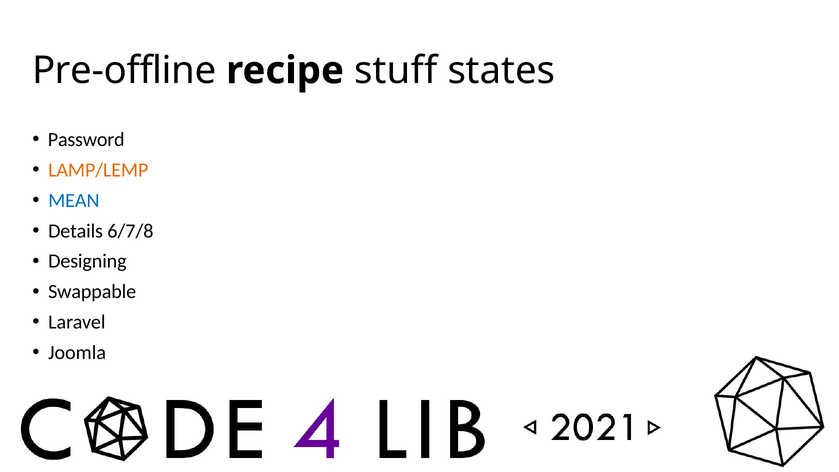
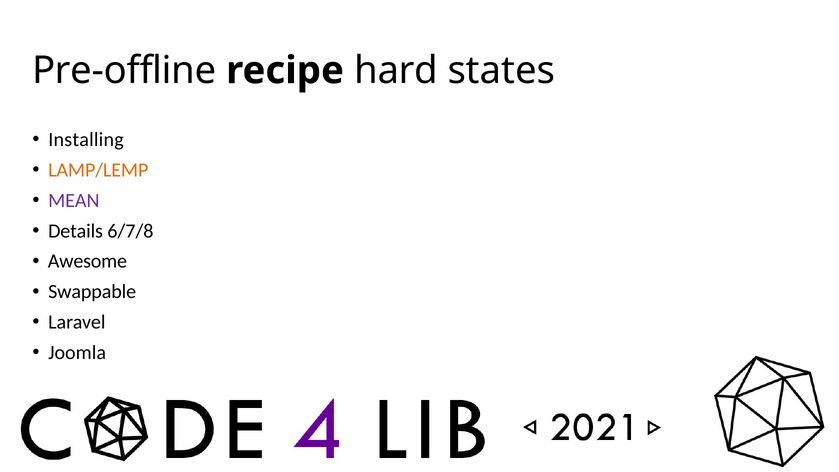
stuff: stuff -> hard
Password: Password -> Installing
MEAN colour: blue -> purple
Designing: Designing -> Awesome
